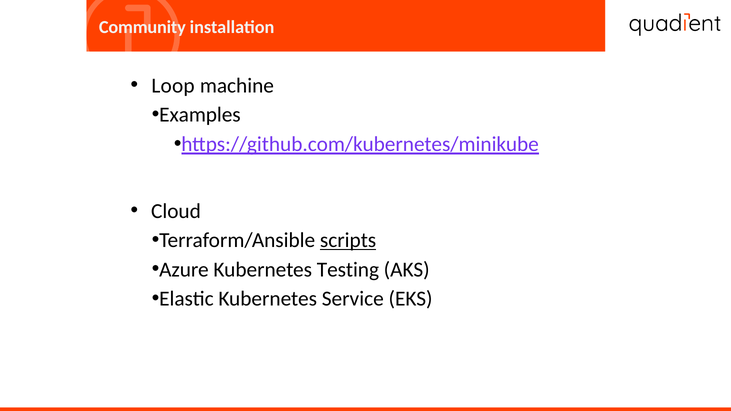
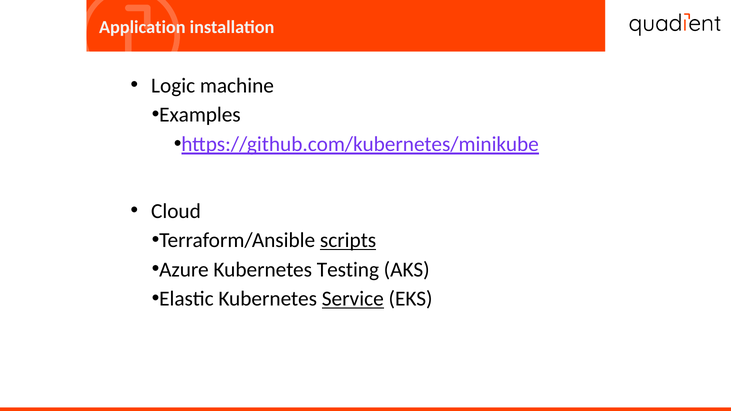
Community: Community -> Application
Loop: Loop -> Logic
Service underline: none -> present
